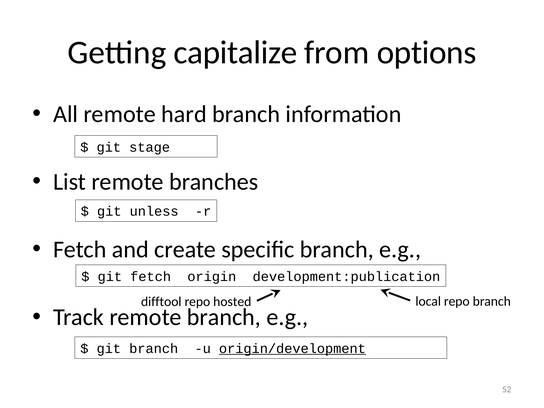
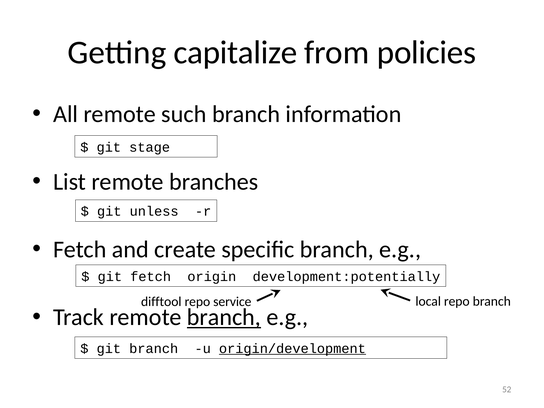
options: options -> policies
hard: hard -> such
development:publication: development:publication -> development:potentially
hosted: hosted -> service
branch at (224, 317) underline: none -> present
